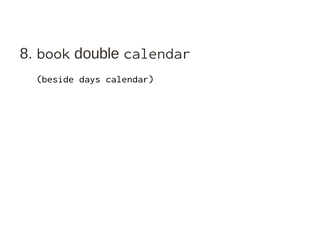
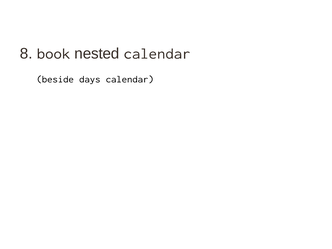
double: double -> nested
